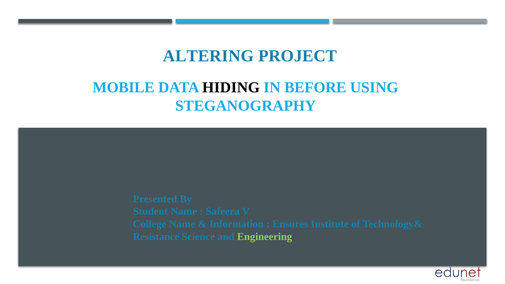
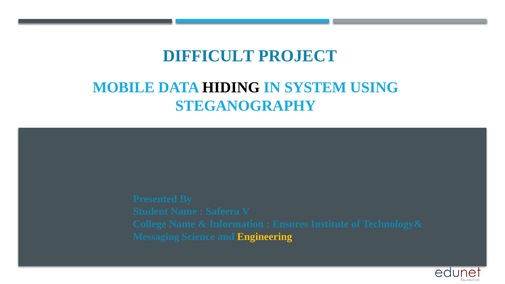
ALTERING: ALTERING -> DIFFICULT
BEFORE: BEFORE -> SYSTEM
Resistance: Resistance -> Messaging
Engineering colour: light green -> yellow
